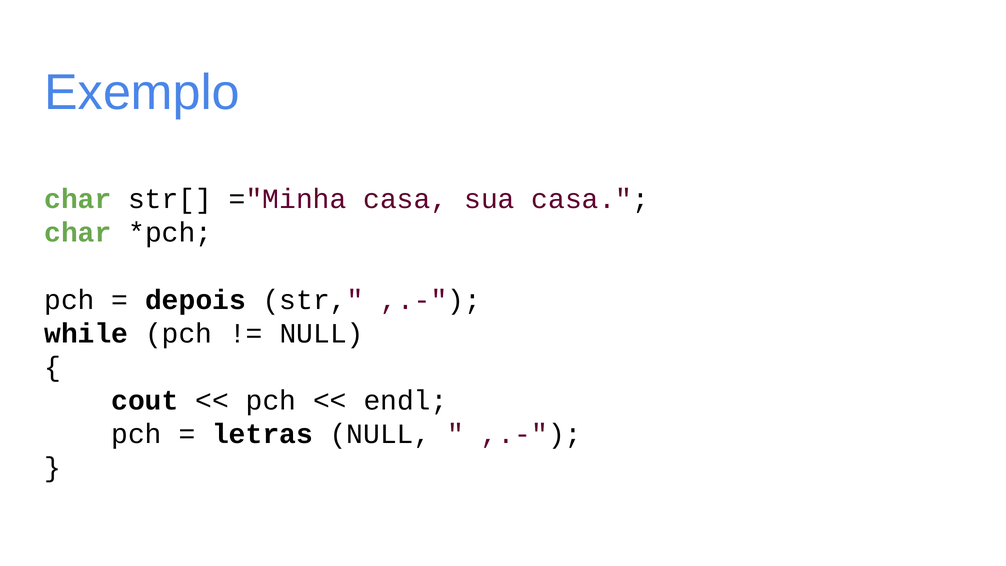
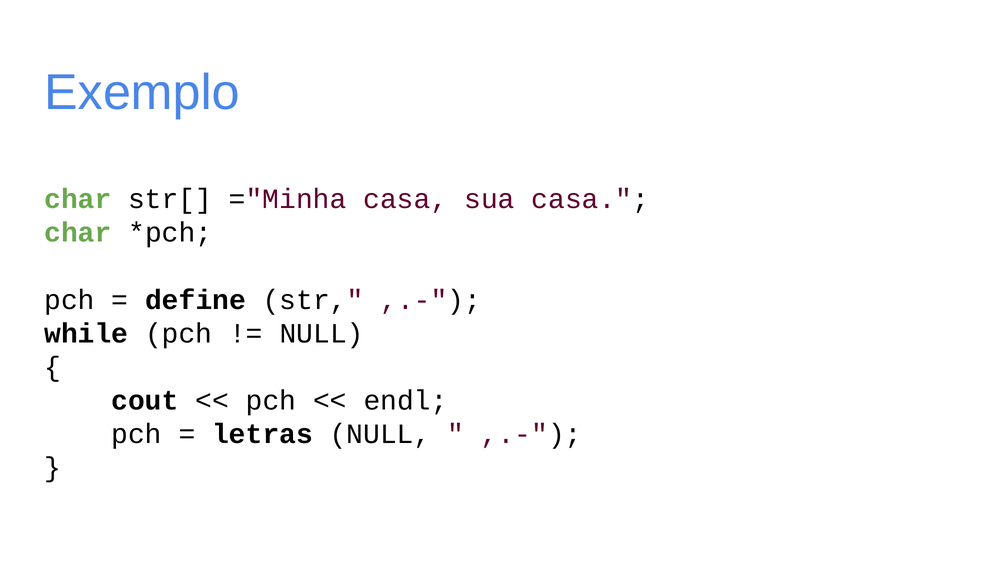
depois: depois -> define
